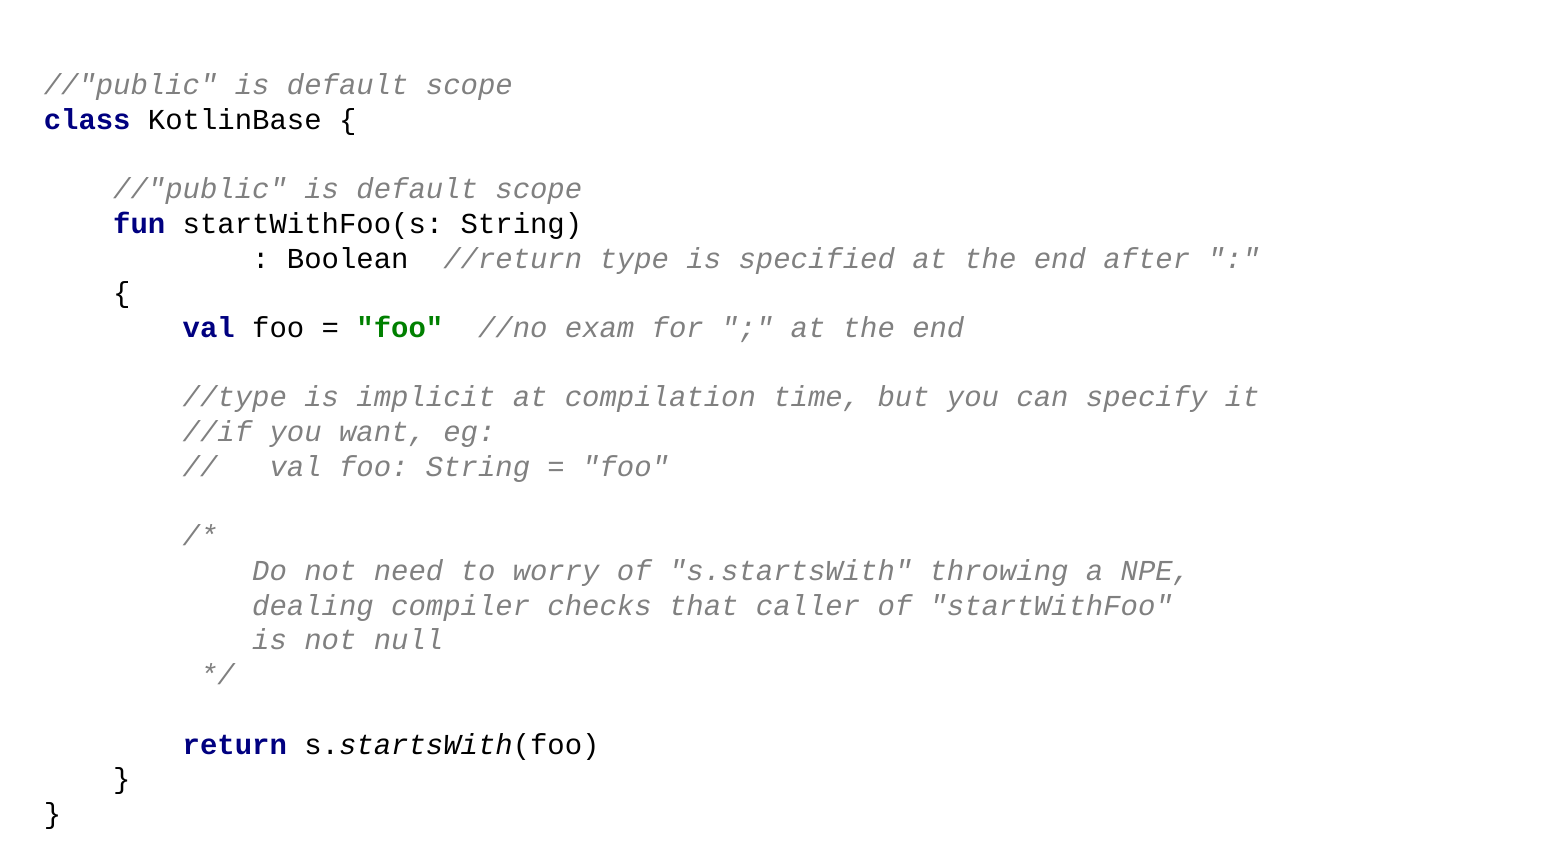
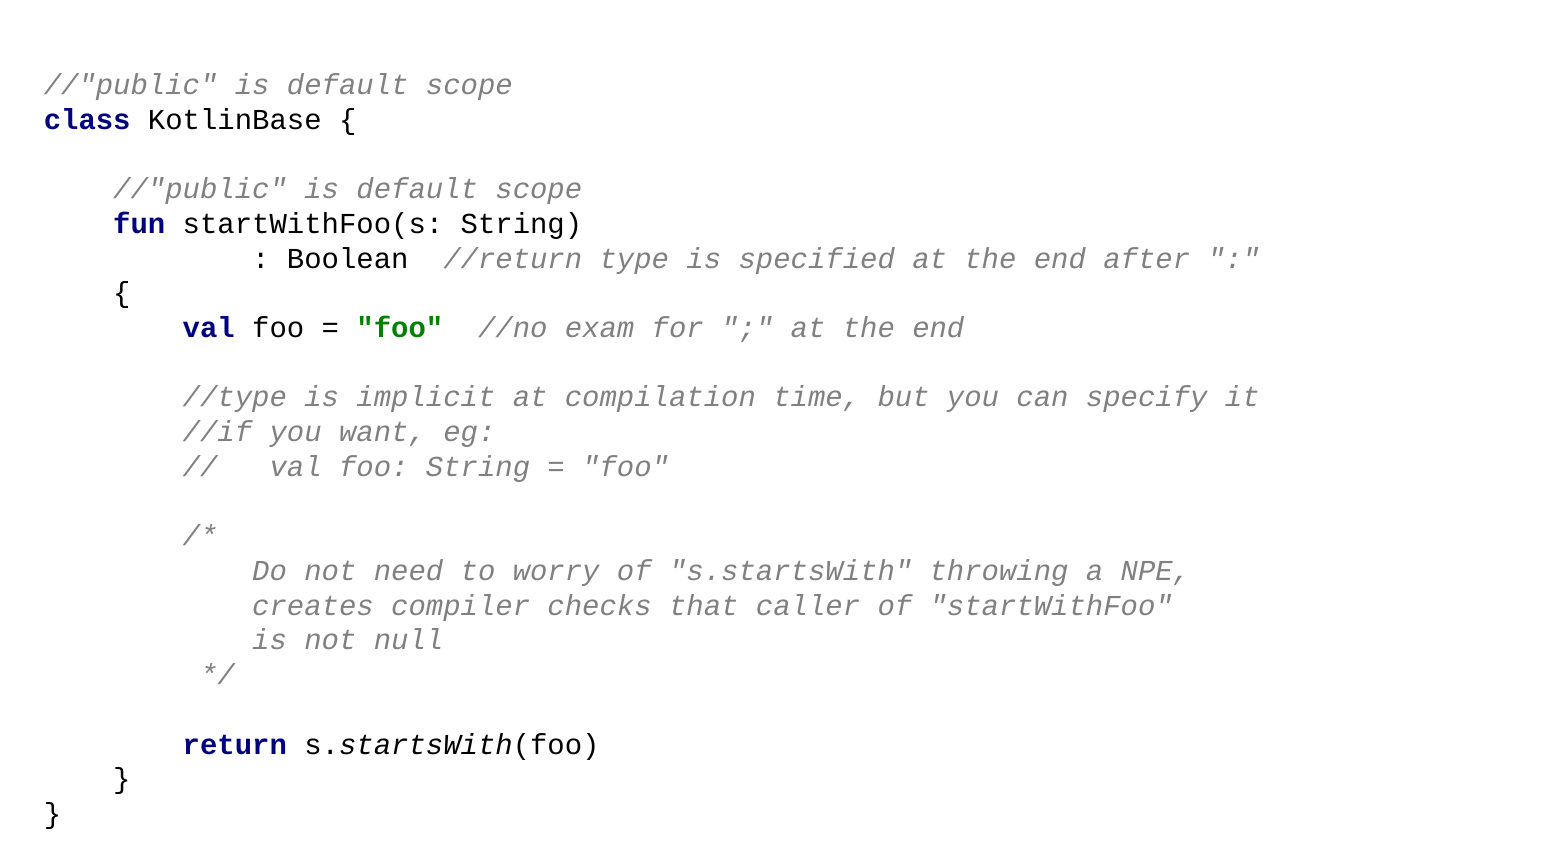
dealing: dealing -> creates
